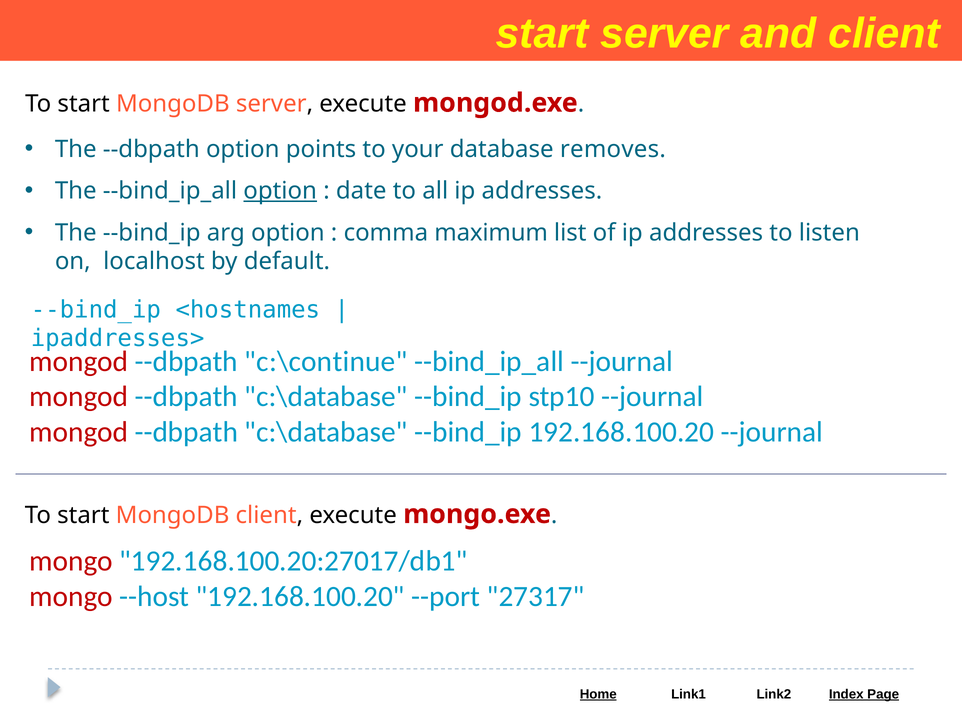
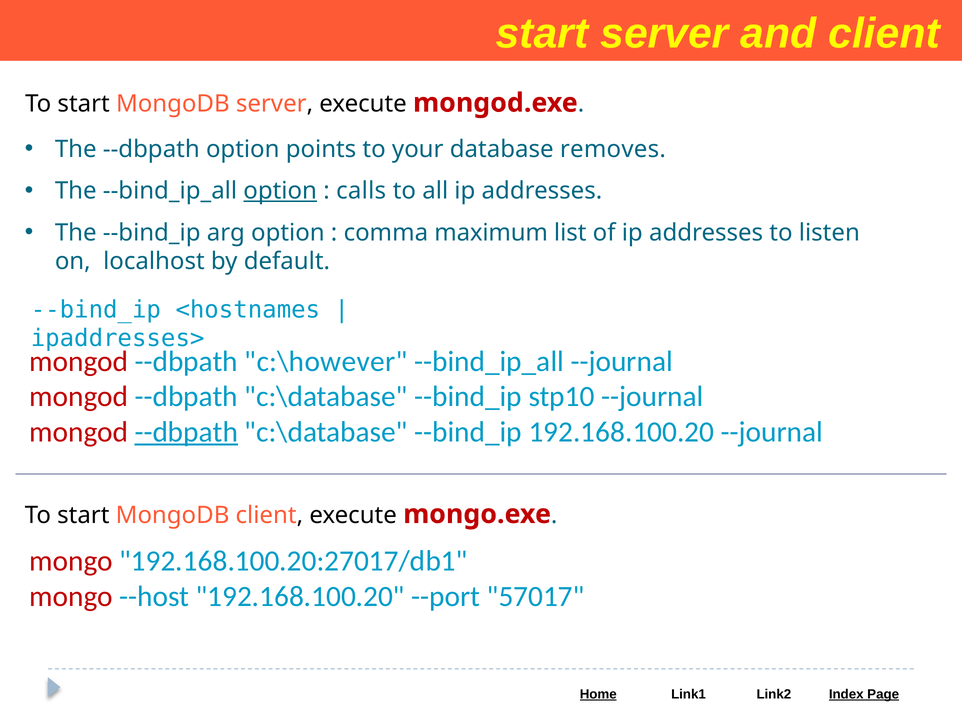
date: date -> calls
c:\continue: c:\continue -> c:\however
--dbpath at (186, 432) underline: none -> present
27317: 27317 -> 57017
